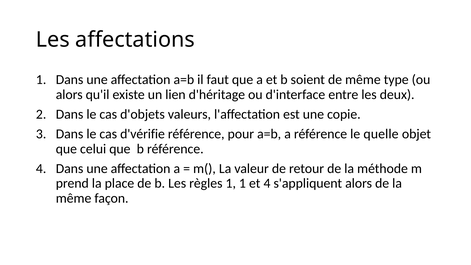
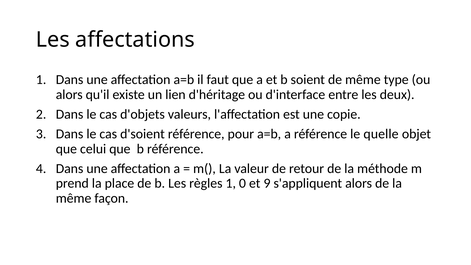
d'vérifie: d'vérifie -> d'soient
1 1: 1 -> 0
et 4: 4 -> 9
